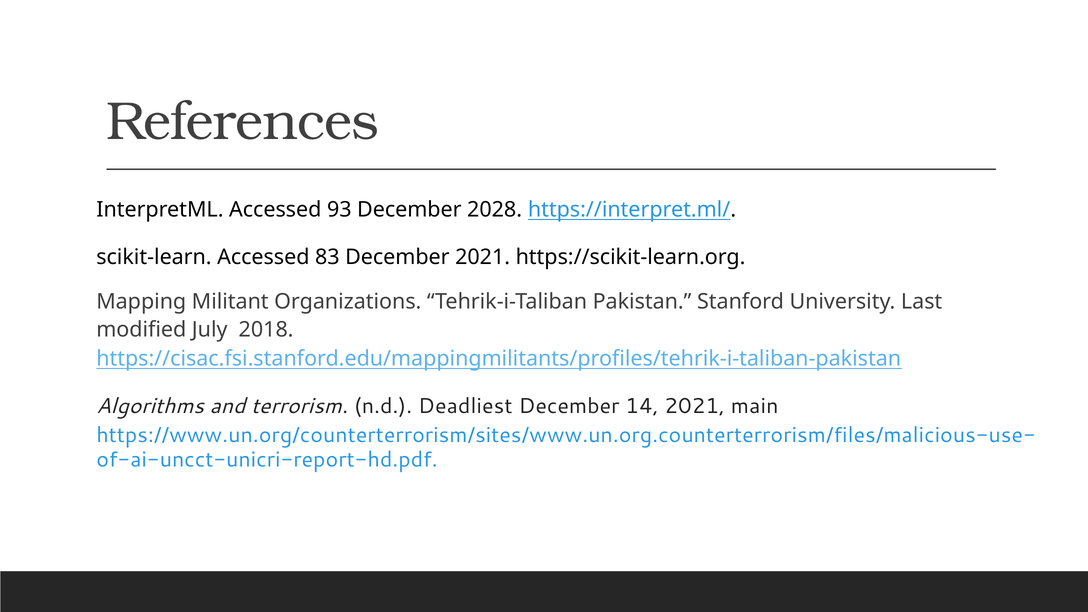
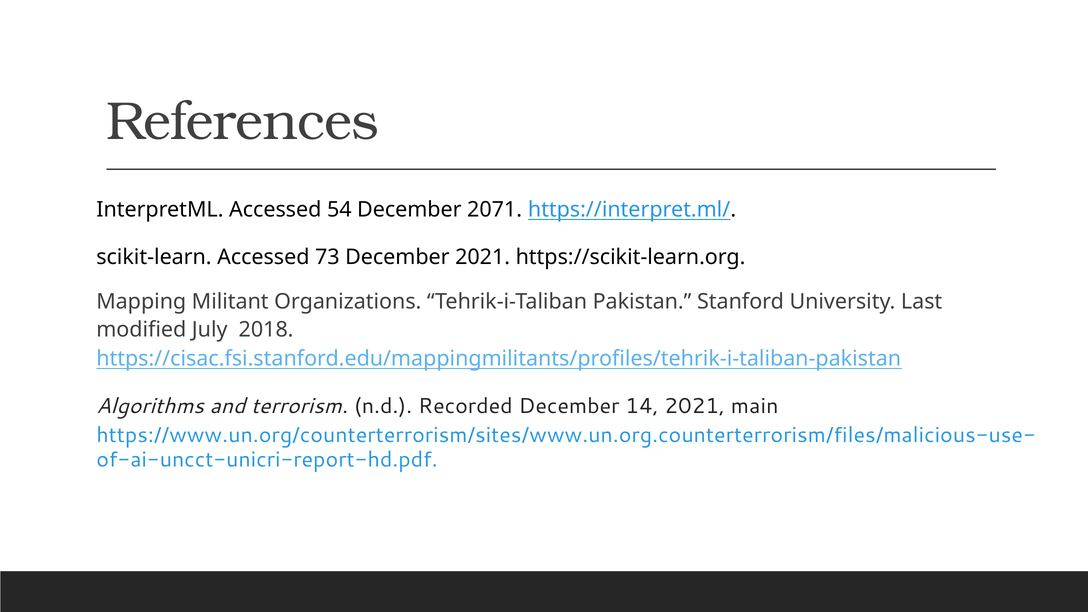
93: 93 -> 54
2028: 2028 -> 2071
83: 83 -> 73
Deadliest: Deadliest -> Recorded
